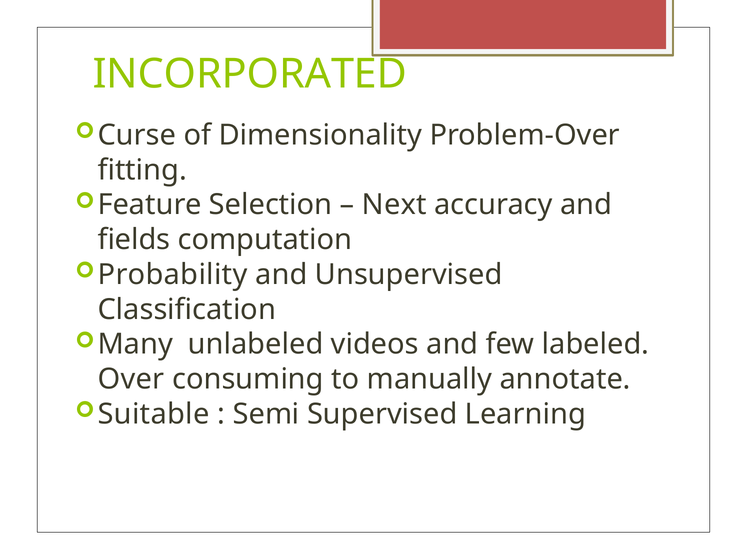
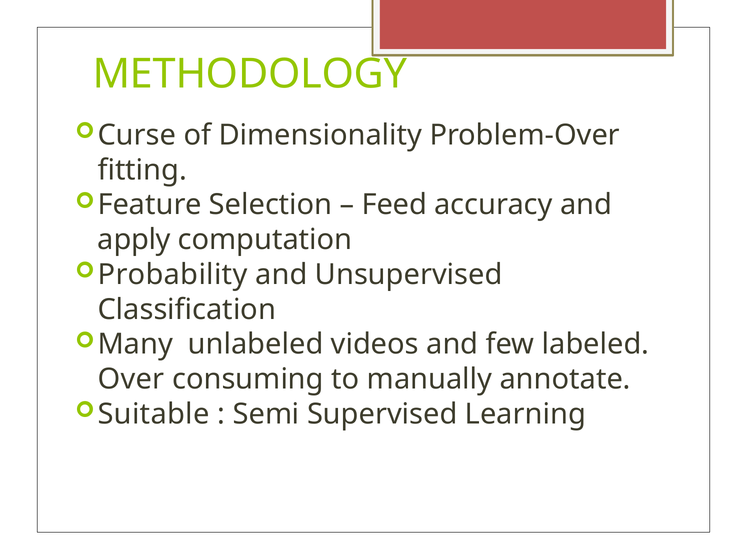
INCORPORATED: INCORPORATED -> METHODOLOGY
Next: Next -> Feed
fields: fields -> apply
